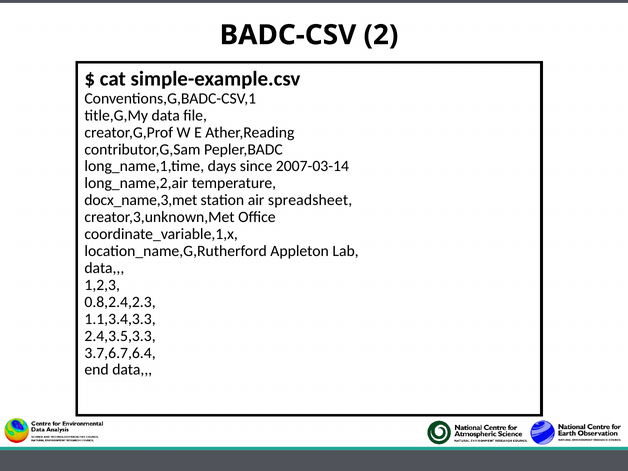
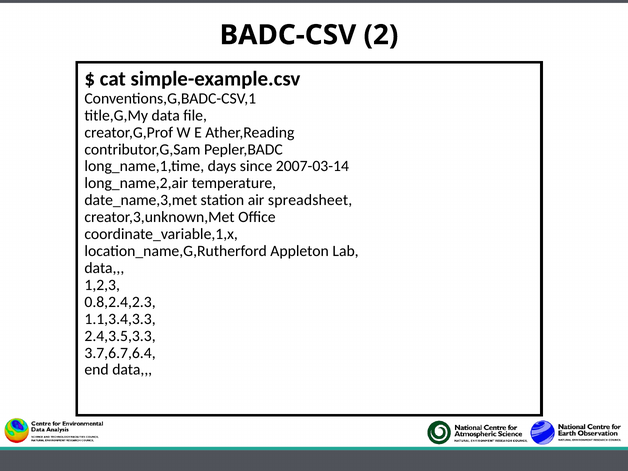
docx_name,3,met: docx_name,3,met -> date_name,3,met
